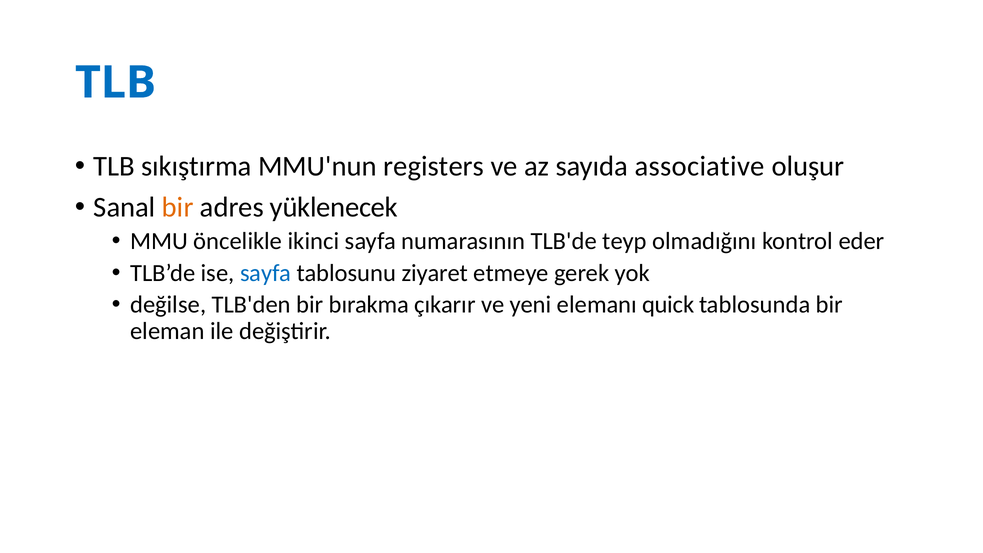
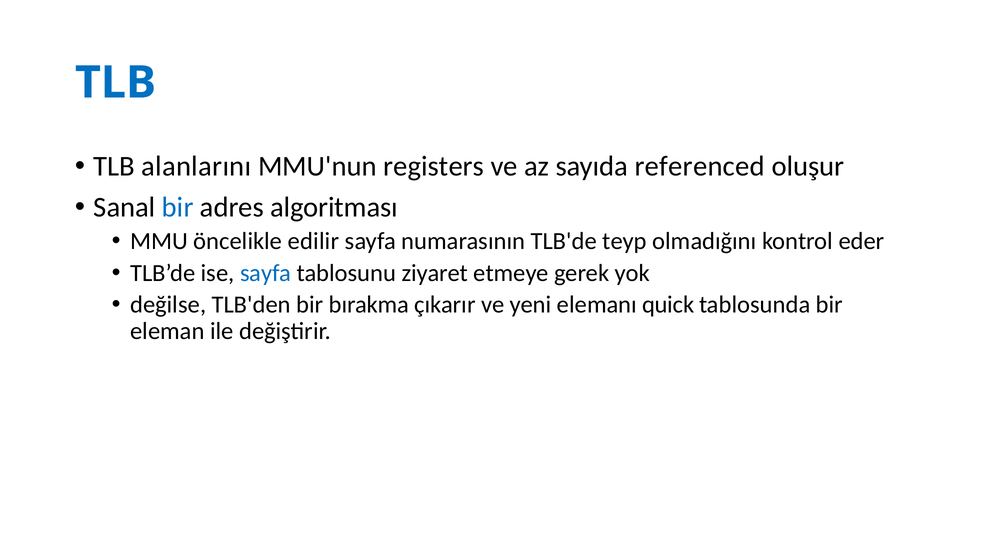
sıkıştırma: sıkıştırma -> alanlarını
associative: associative -> referenced
bir at (178, 207) colour: orange -> blue
yüklenecek: yüklenecek -> algoritması
ikinci: ikinci -> edilir
